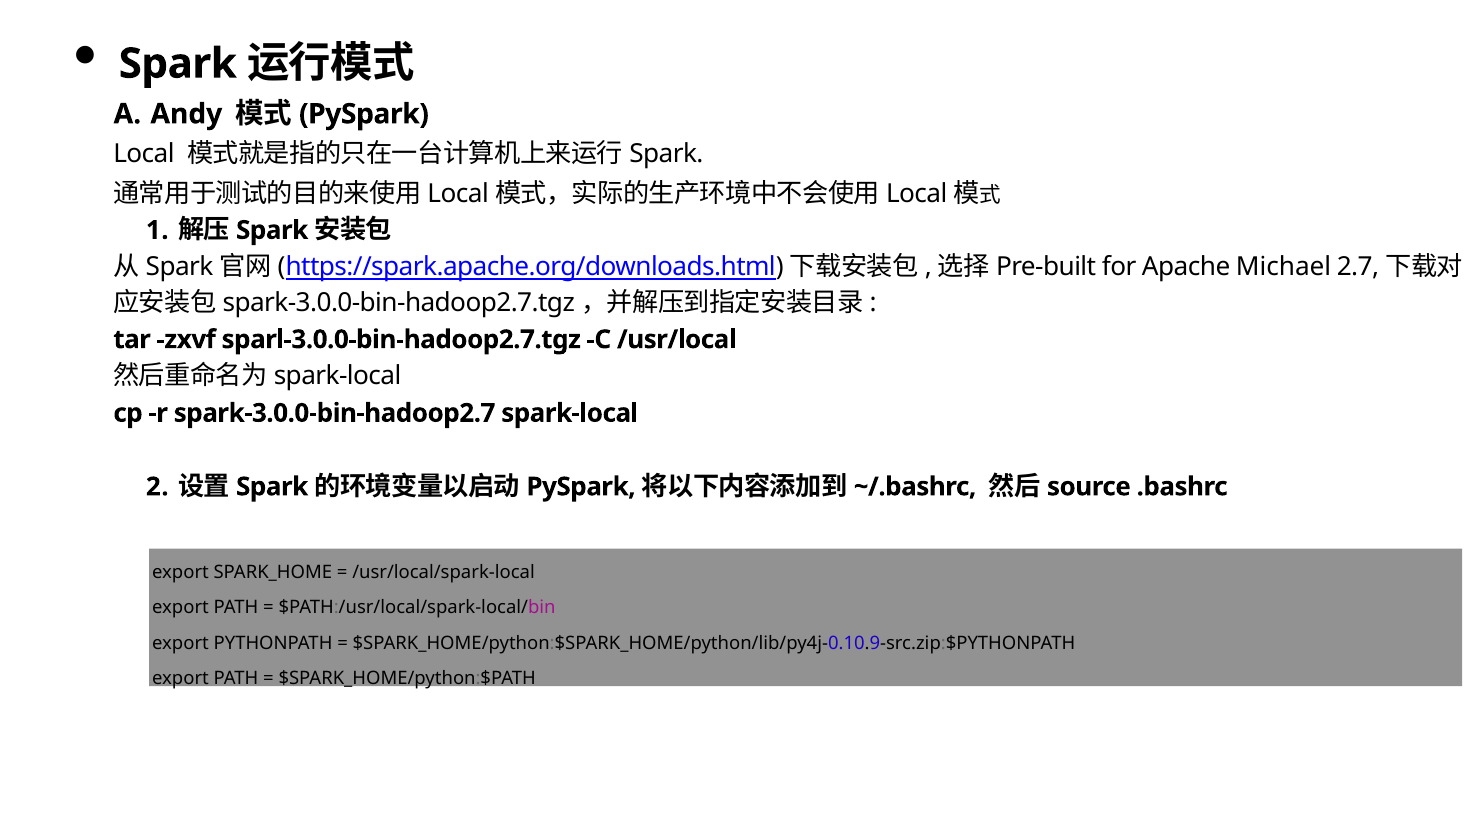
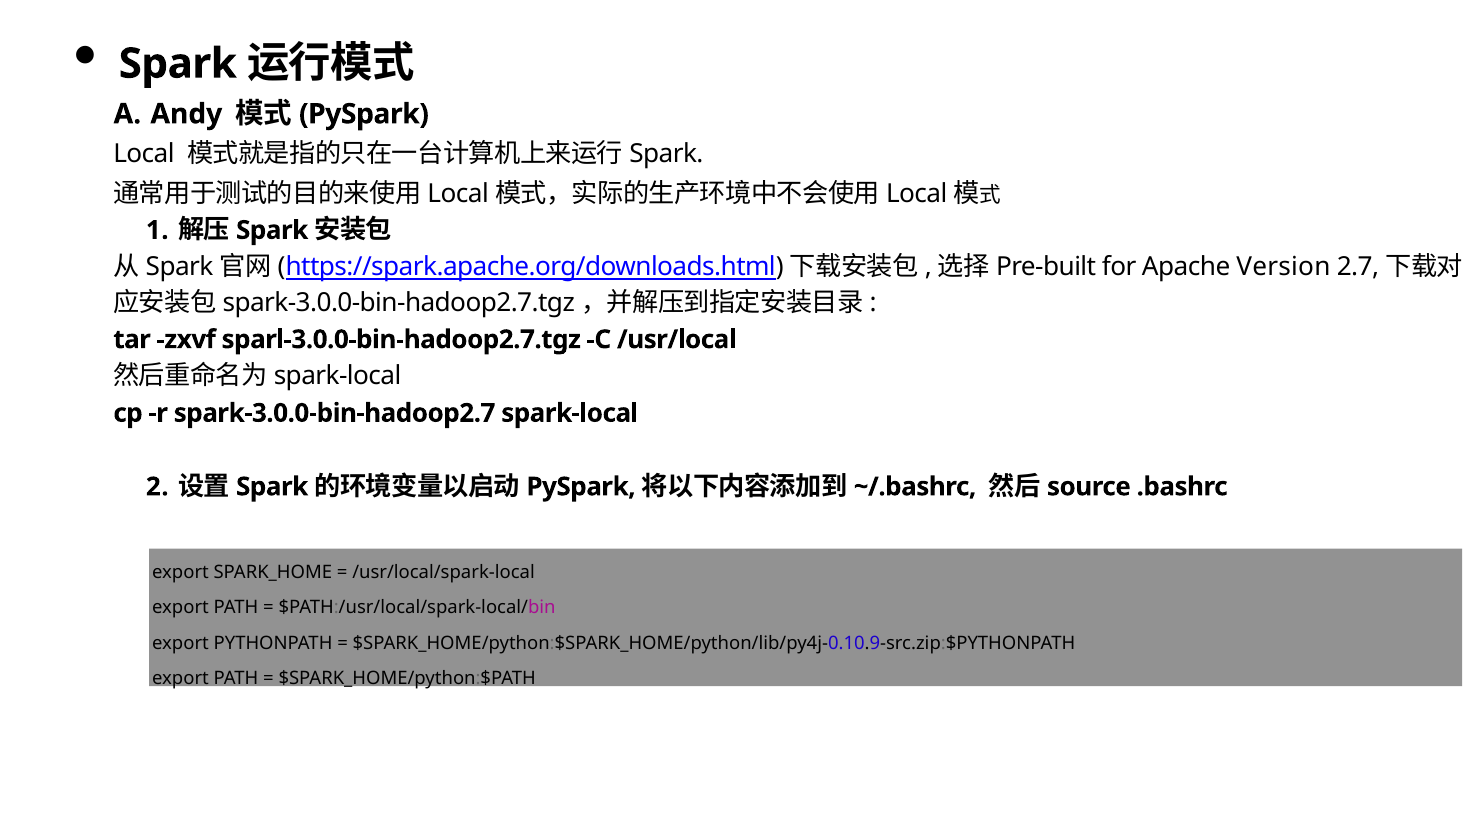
Michael: Michael -> Version
